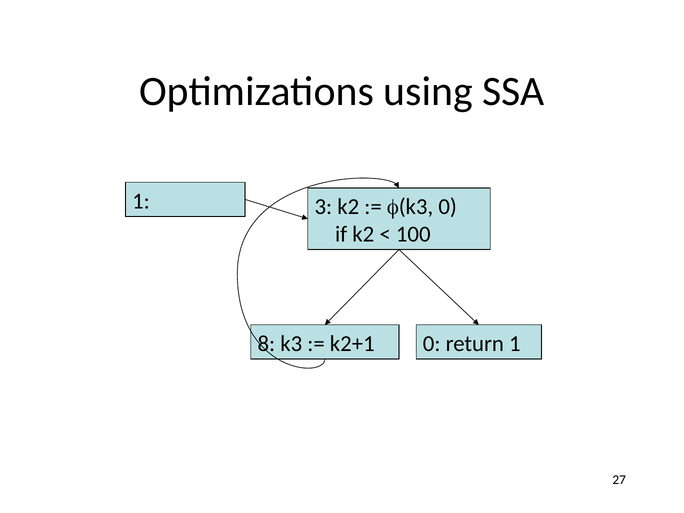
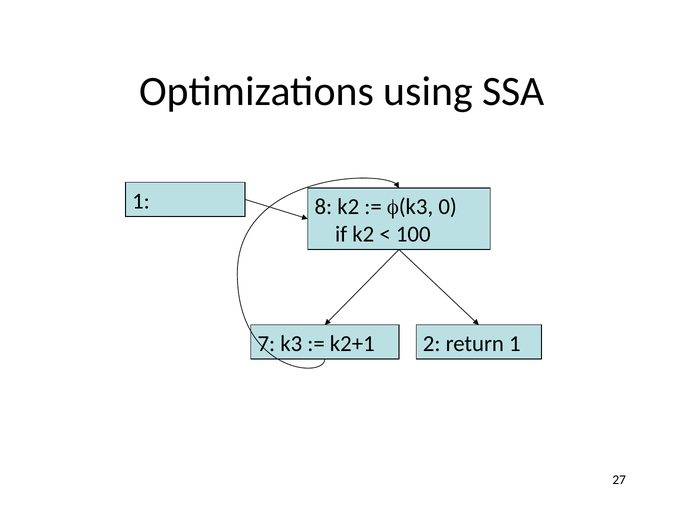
3: 3 -> 8
8: 8 -> 7
0 at (432, 344): 0 -> 2
